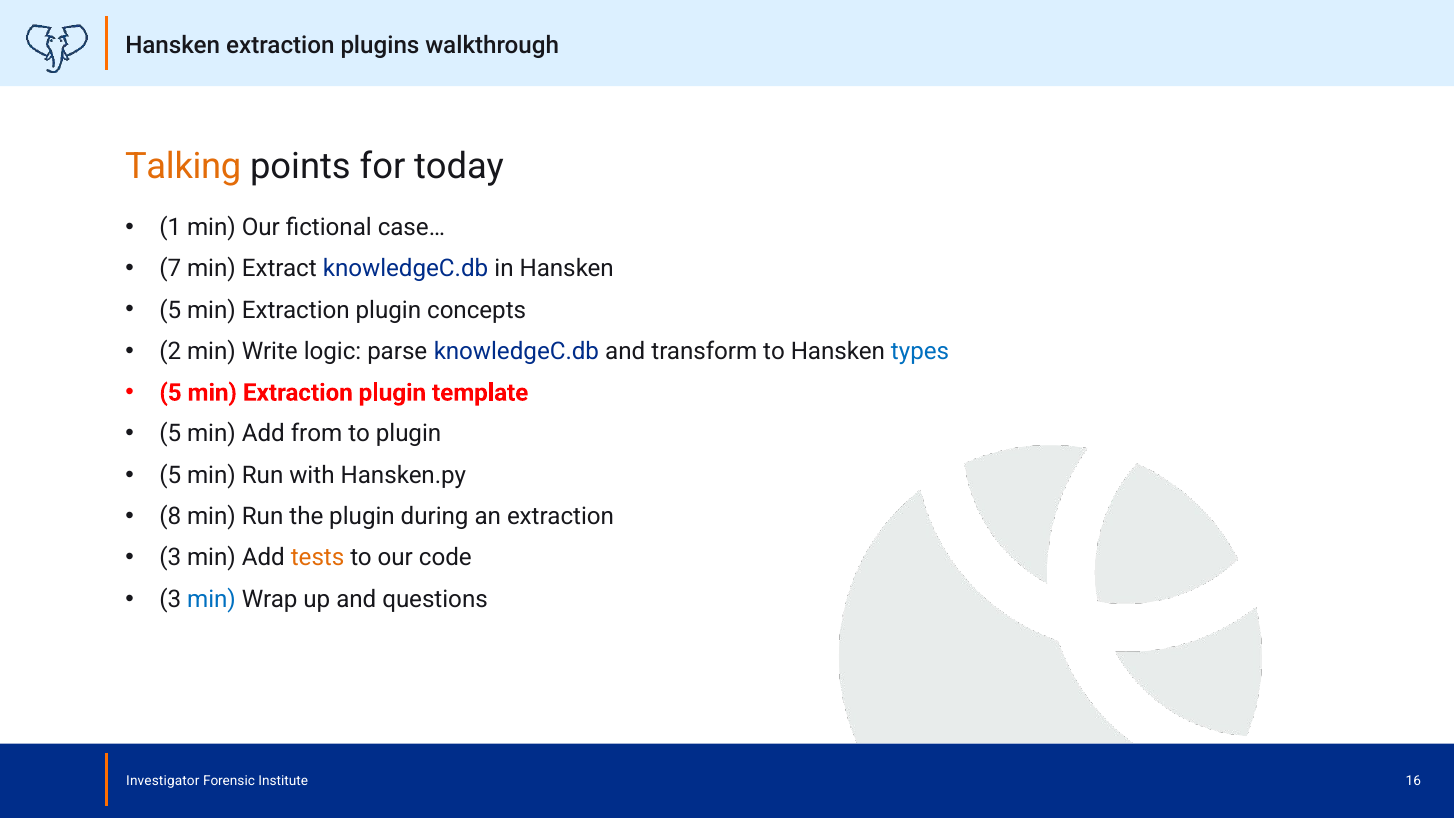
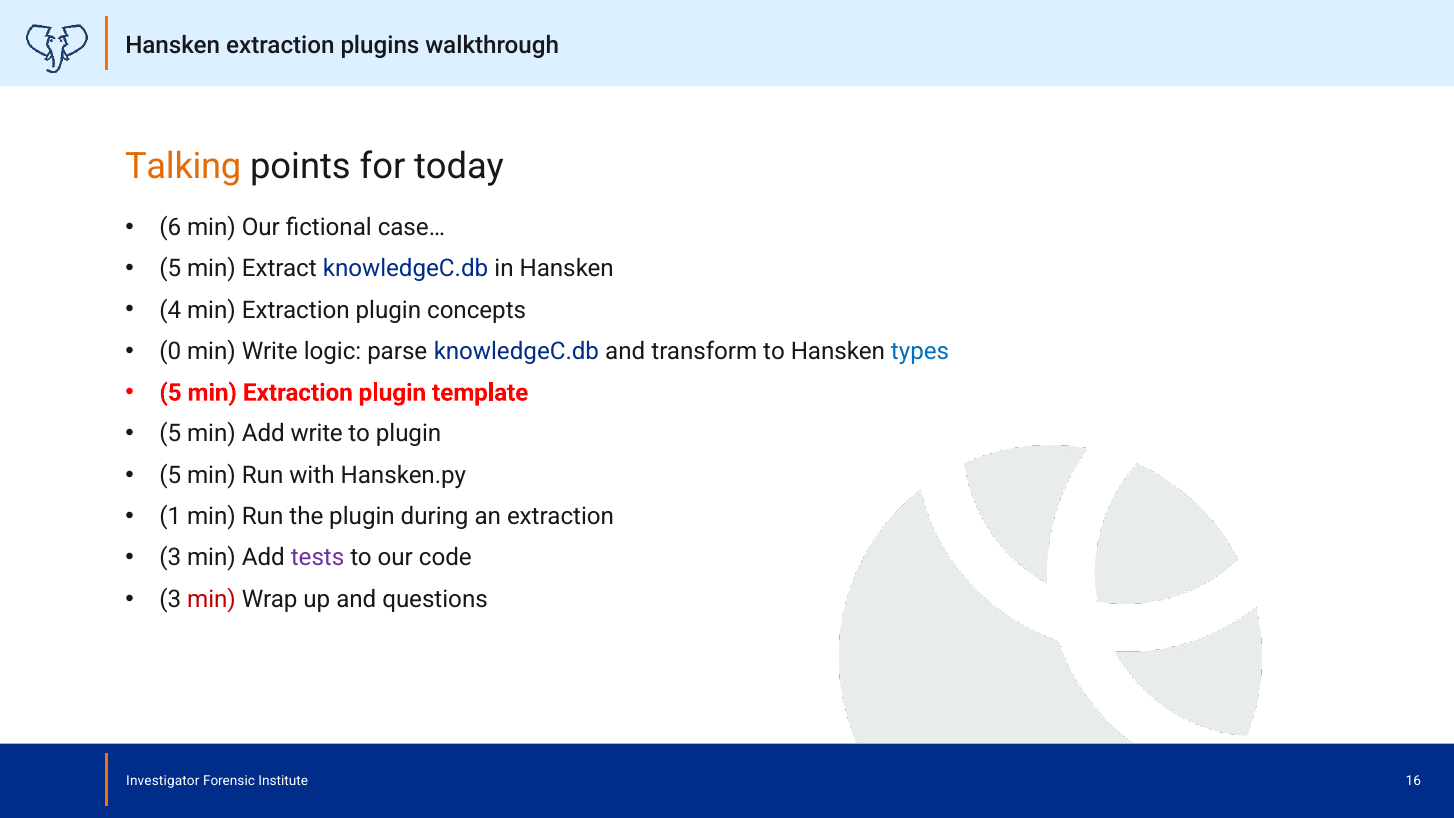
1: 1 -> 6
7 at (170, 269): 7 -> 5
5 at (170, 310): 5 -> 4
2: 2 -> 0
Add from: from -> write
8: 8 -> 1
tests colour: orange -> purple
min at (212, 599) colour: blue -> red
